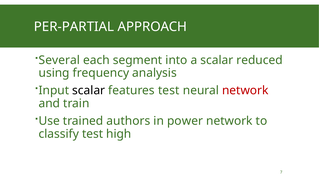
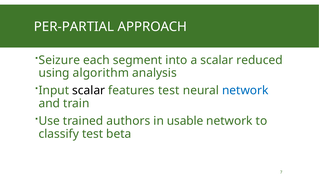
Several: Several -> Seizure
frequency: frequency -> algorithm
network at (245, 91) colour: red -> blue
power: power -> usable
high: high -> beta
